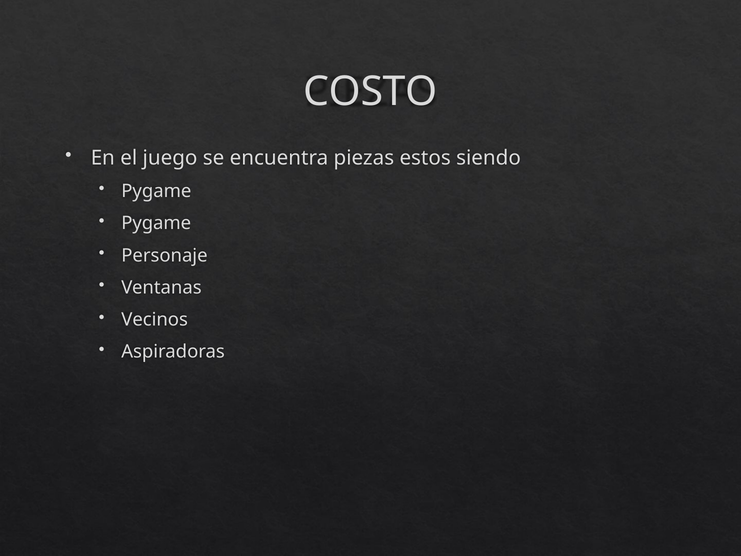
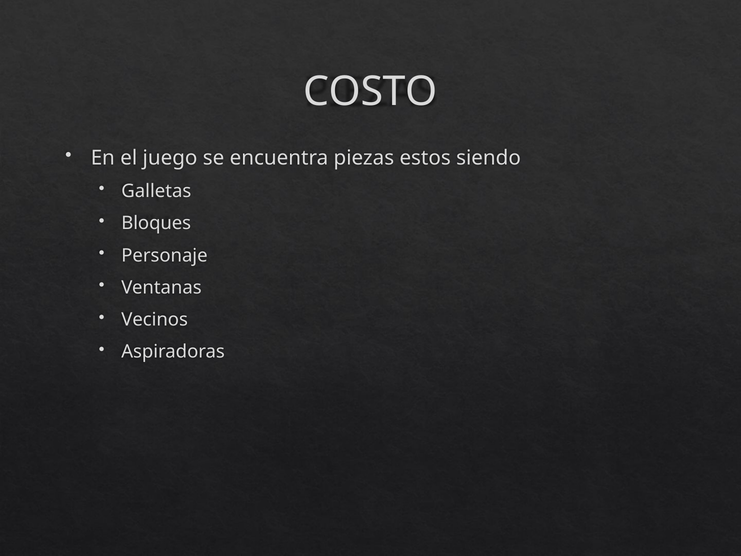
Pygame at (156, 191): Pygame -> Galletas
Pygame at (156, 223): Pygame -> Bloques
